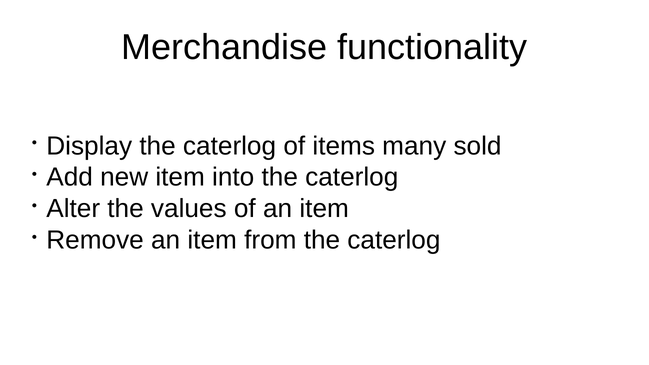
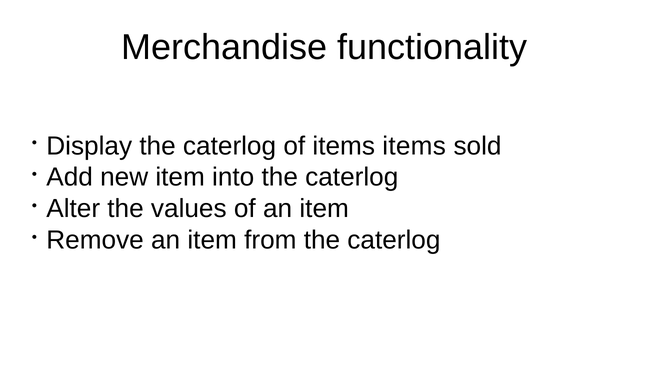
items many: many -> items
